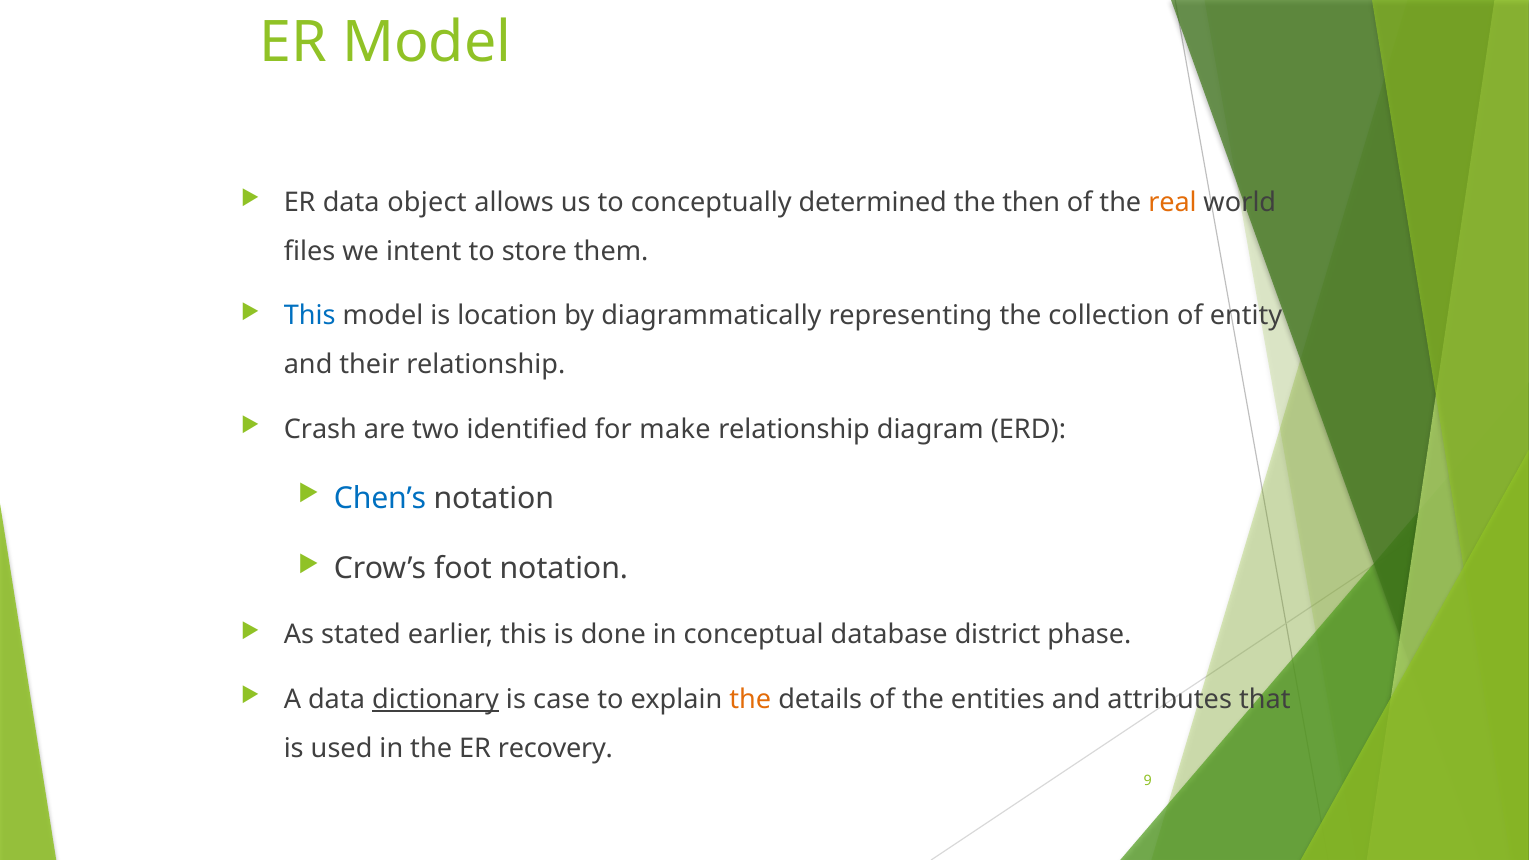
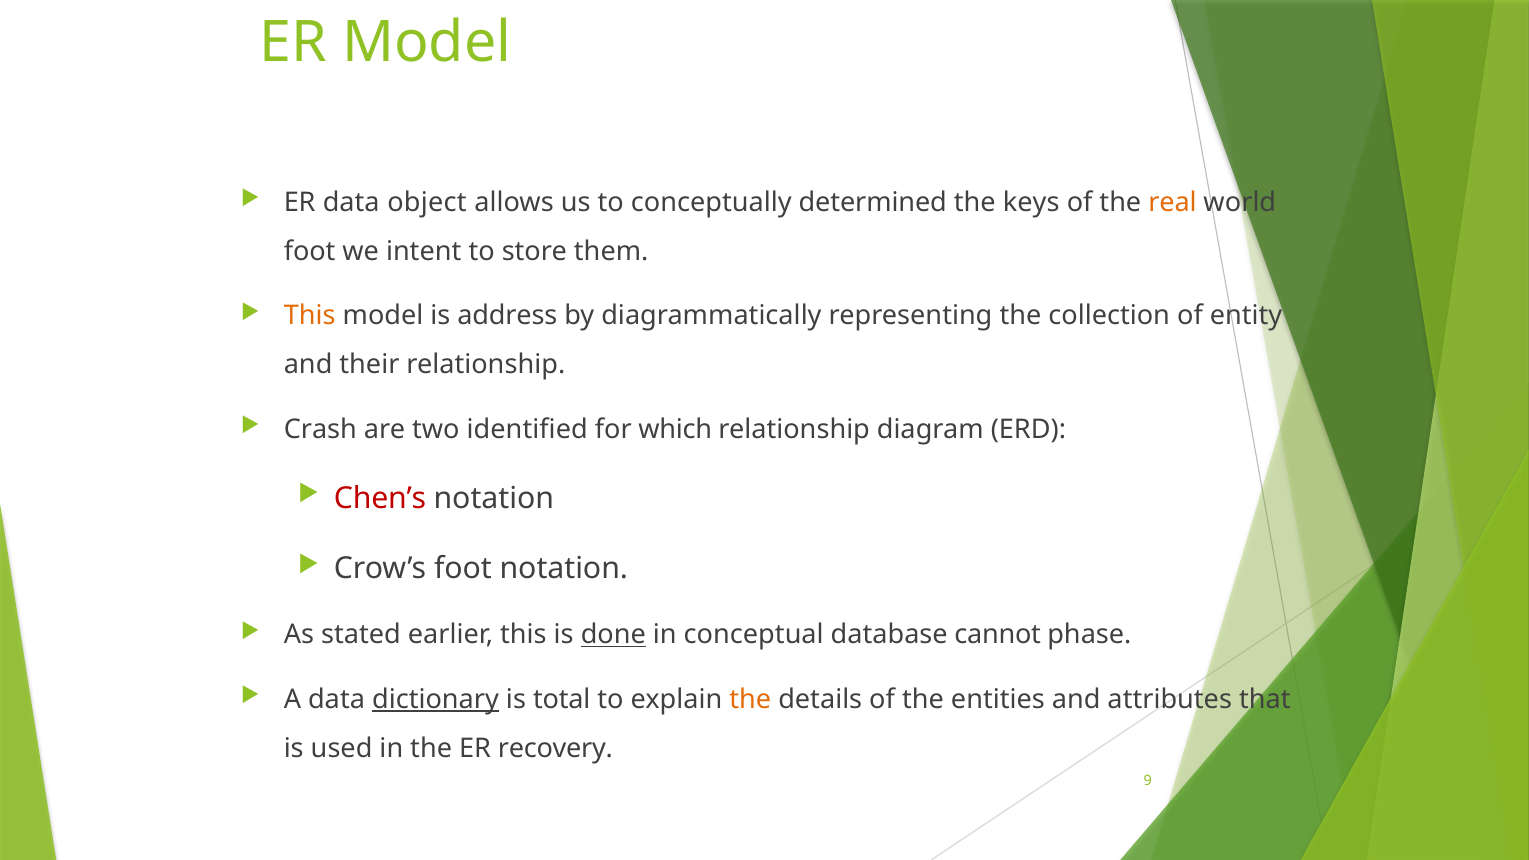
then: then -> keys
files at (310, 251): files -> foot
This at (310, 316) colour: blue -> orange
location: location -> address
make: make -> which
Chen’s colour: blue -> red
done underline: none -> present
district: district -> cannot
case: case -> total
